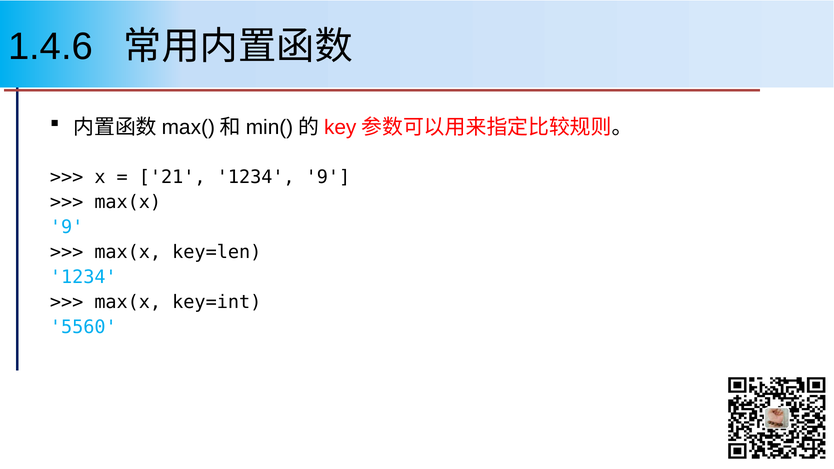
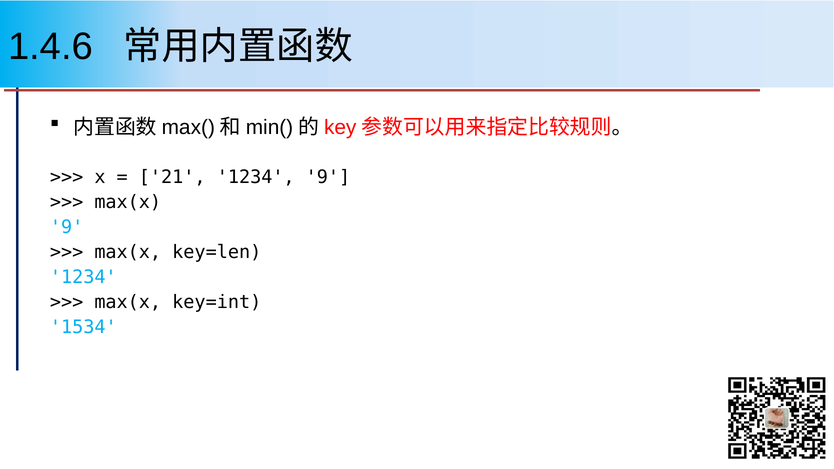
5560: 5560 -> 1534
